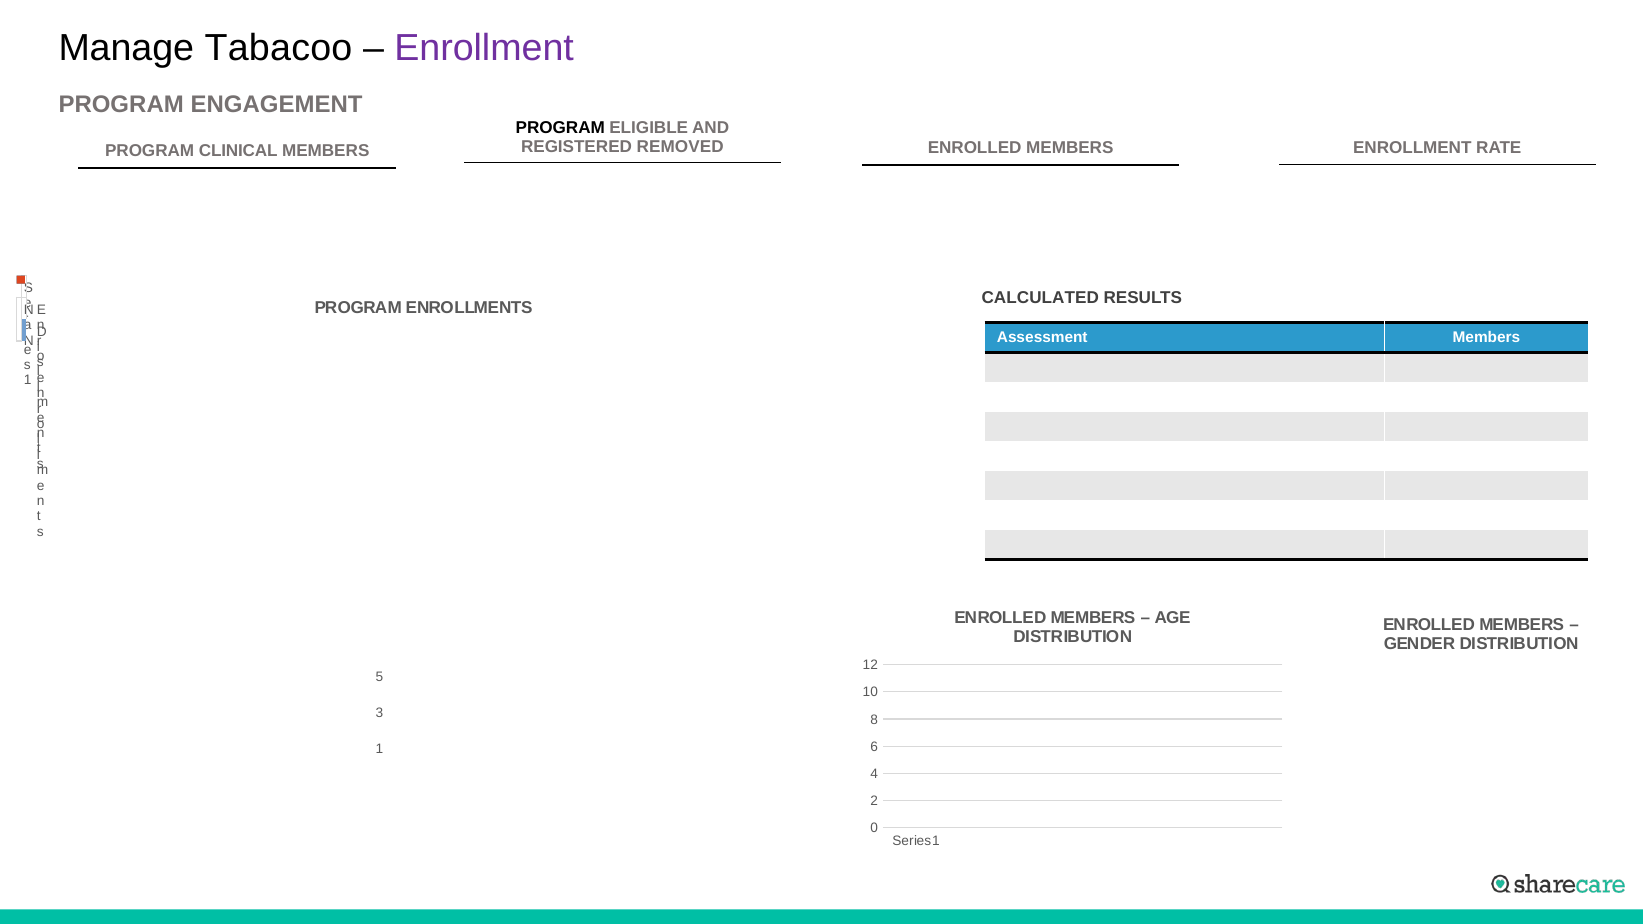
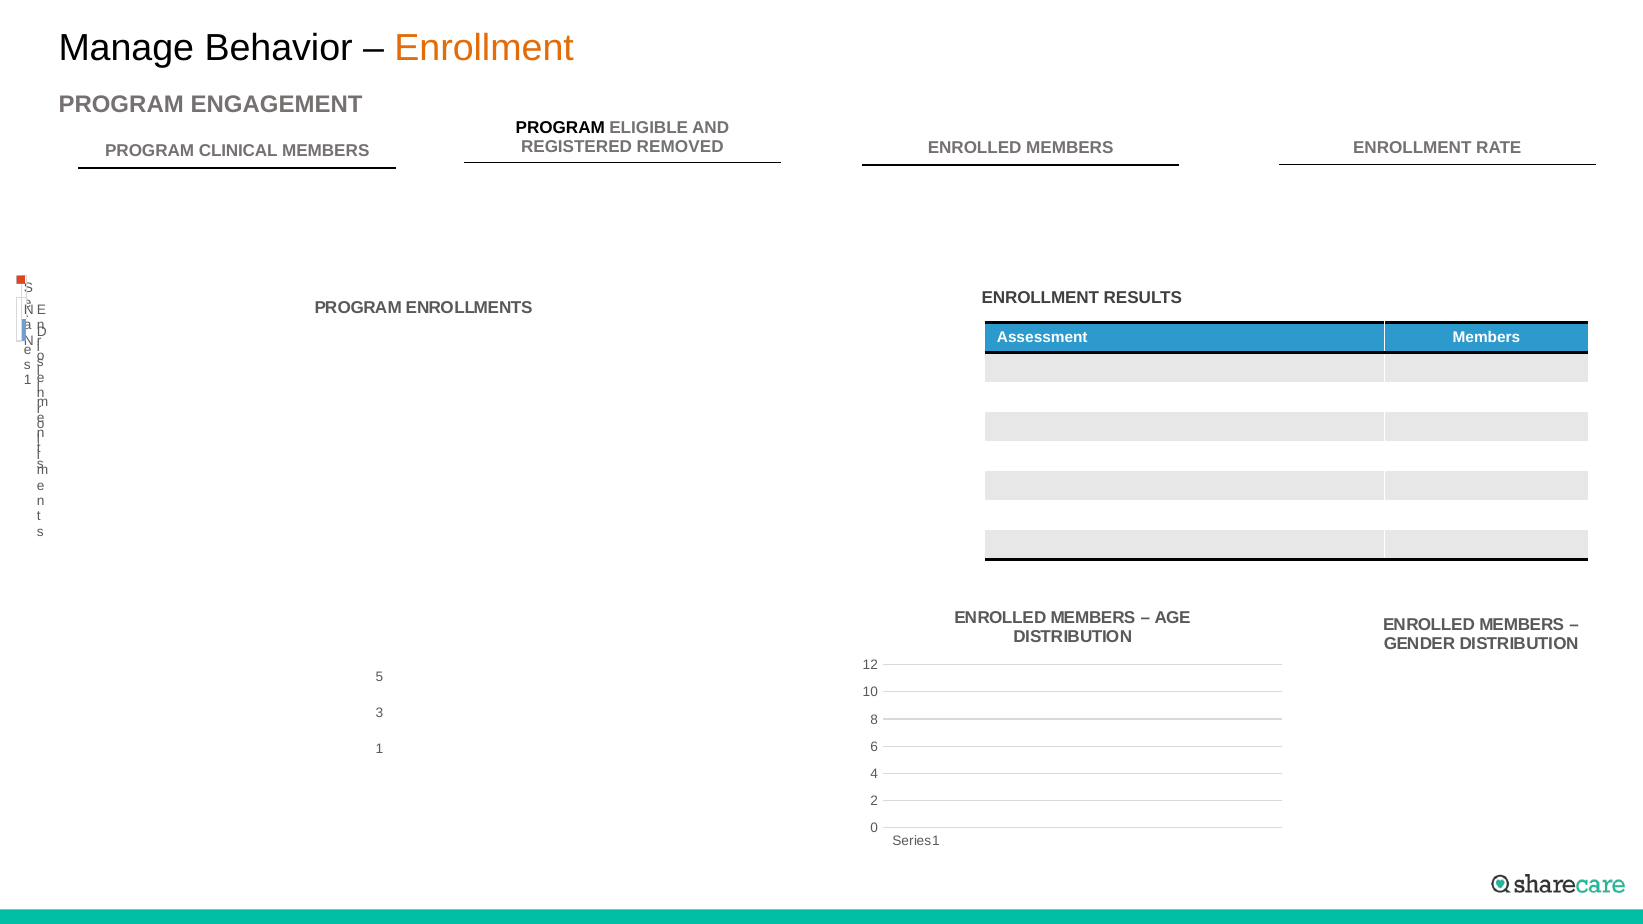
Tabacoo: Tabacoo -> Behavior
Enrollment at (484, 48) colour: purple -> orange
CALCULATED at (1040, 298): CALCULATED -> ENROLLMENT
